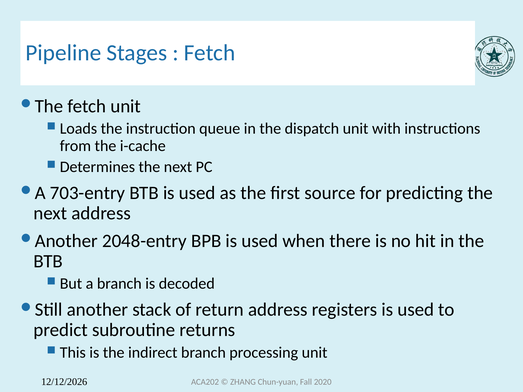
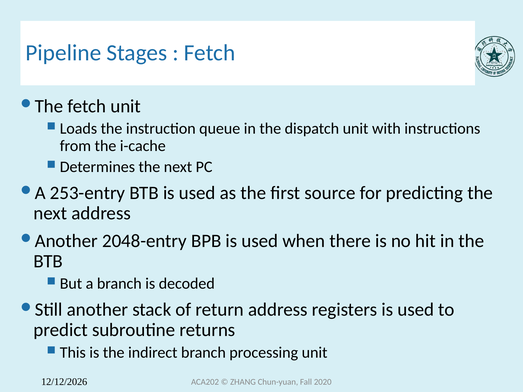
703-entry: 703-entry -> 253-entry
